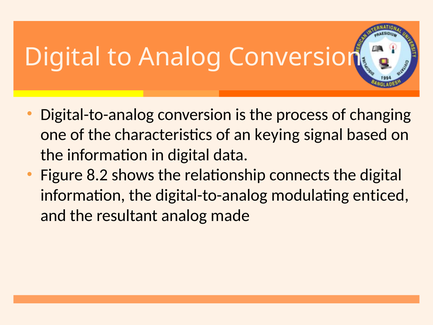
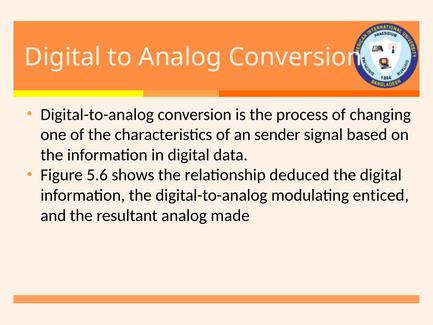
keying: keying -> sender
8.2: 8.2 -> 5.6
connects: connects -> deduced
